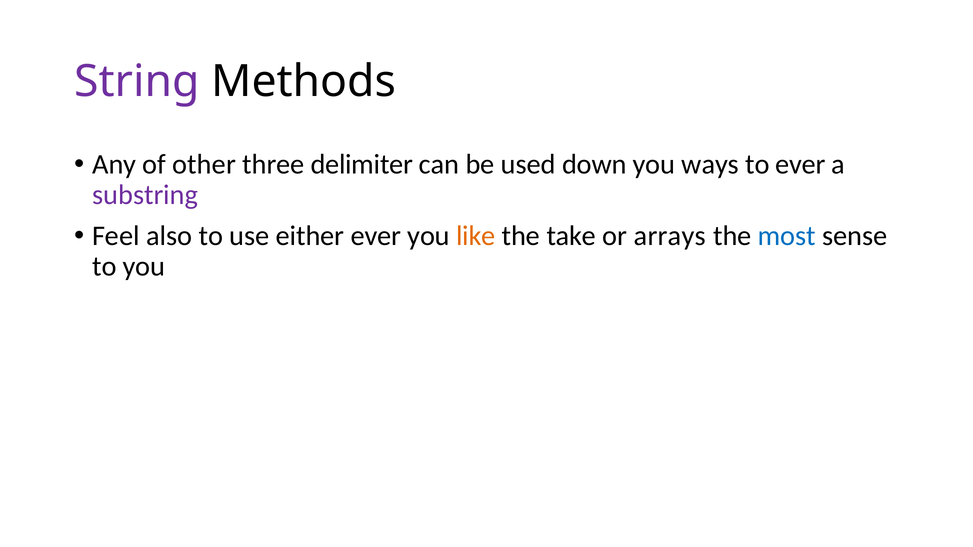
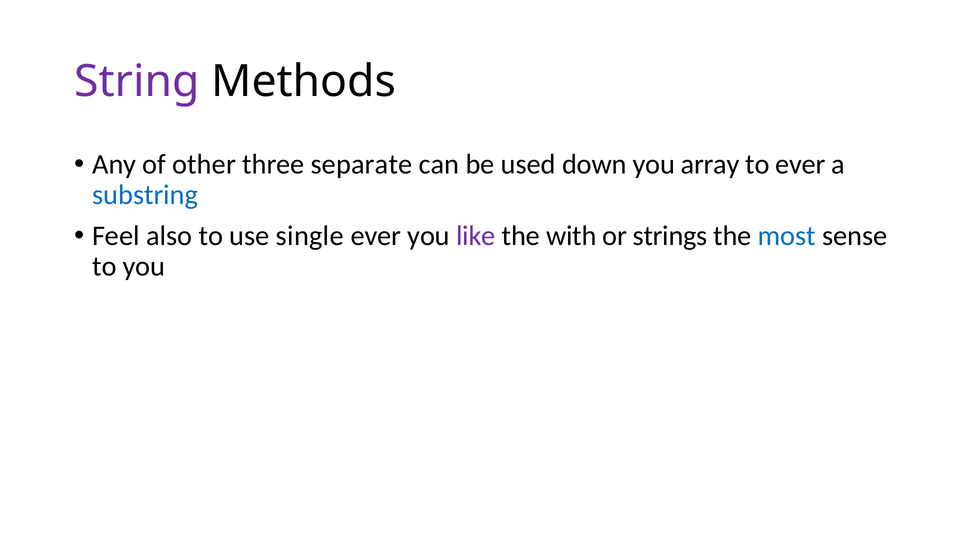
delimiter: delimiter -> separate
ways: ways -> array
substring colour: purple -> blue
either: either -> single
like colour: orange -> purple
take: take -> with
arrays: arrays -> strings
